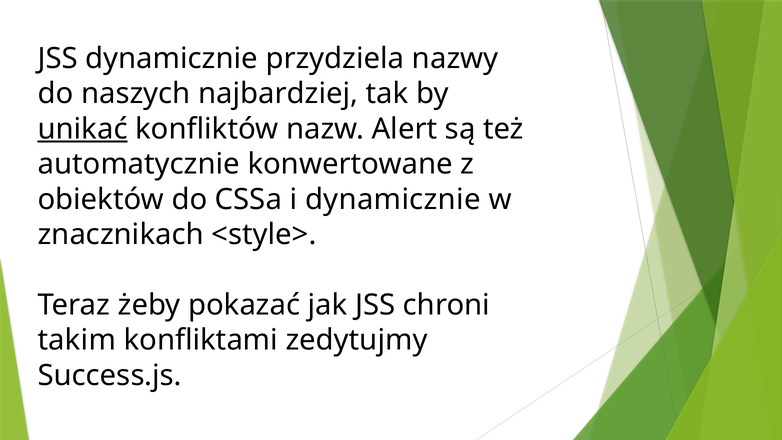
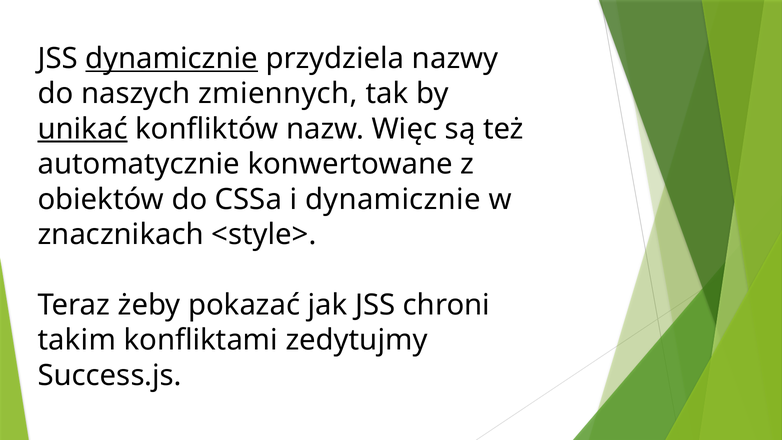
dynamicznie at (172, 59) underline: none -> present
najbardziej: najbardziej -> zmiennych
Alert: Alert -> Więc
